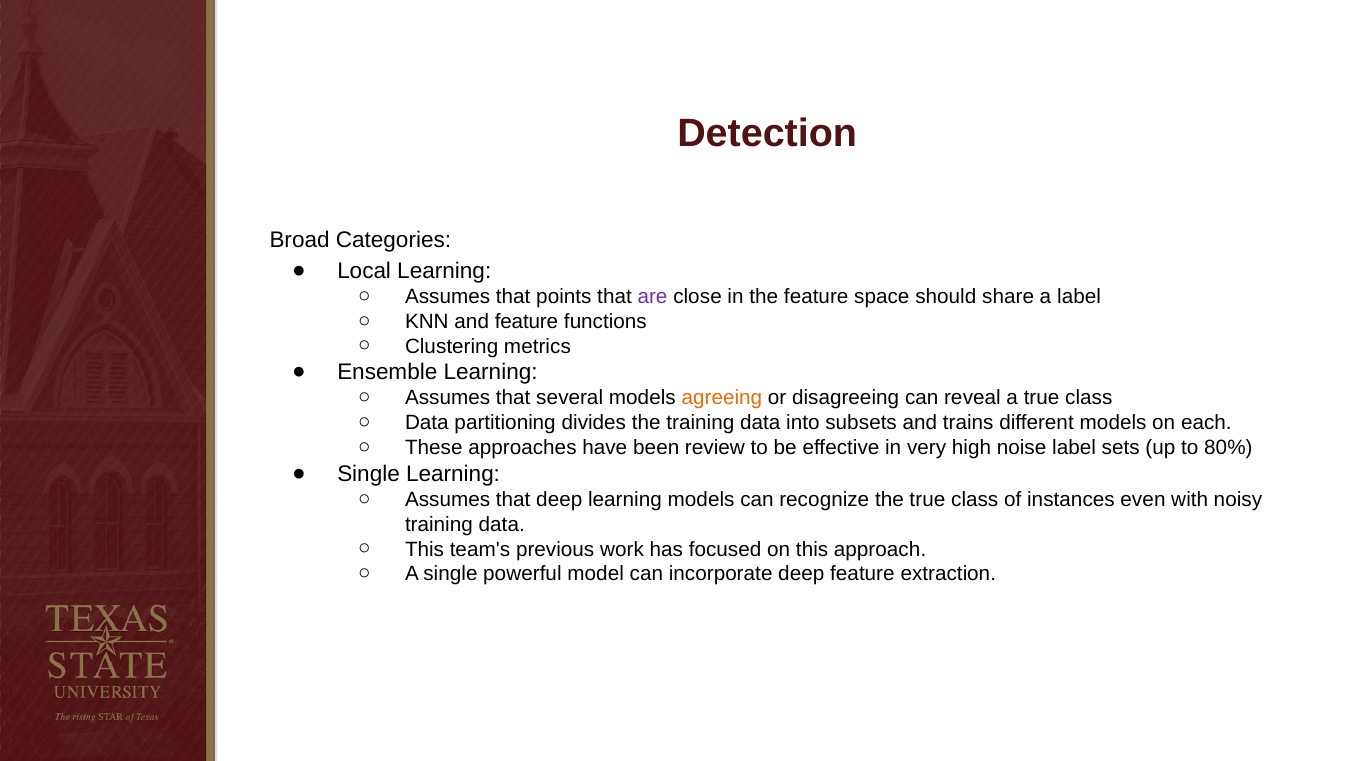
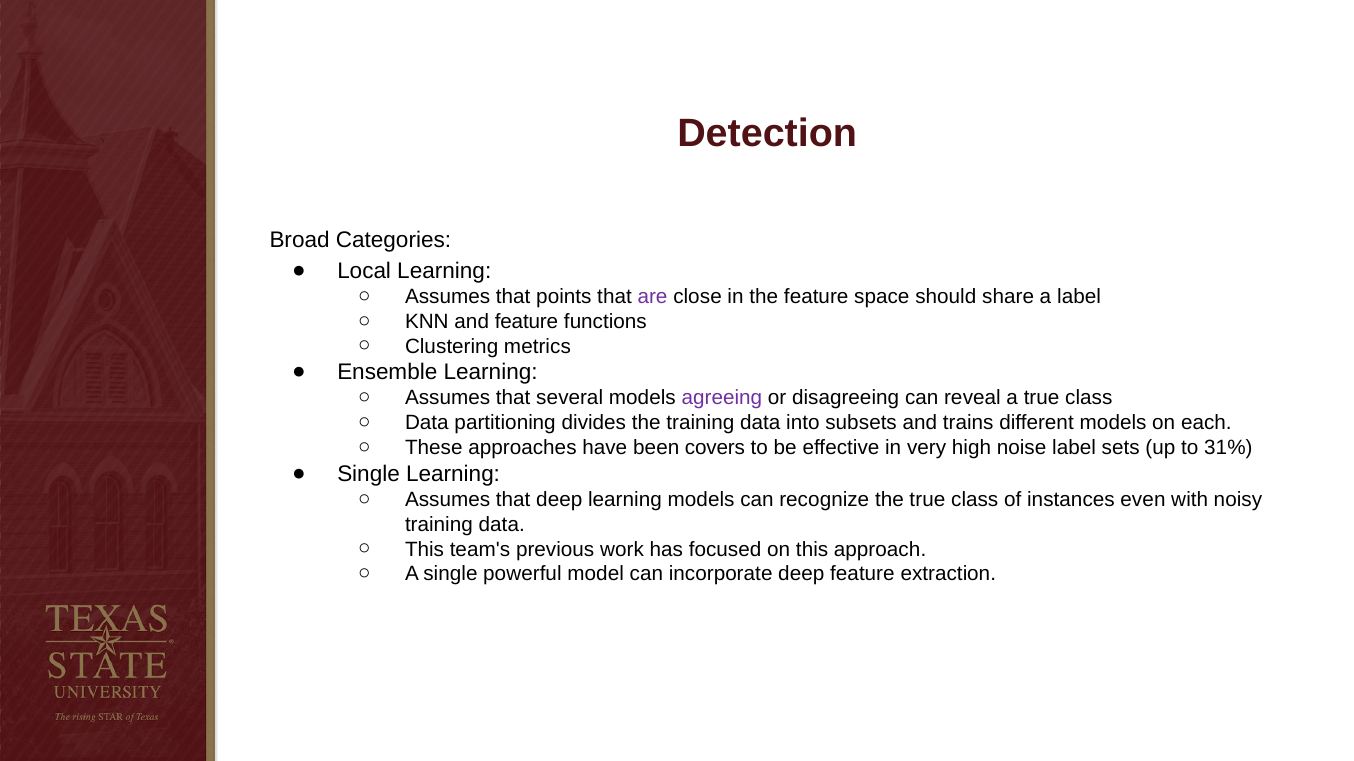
agreeing colour: orange -> purple
review: review -> covers
80%: 80% -> 31%
